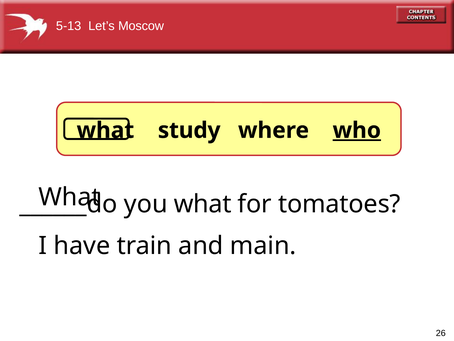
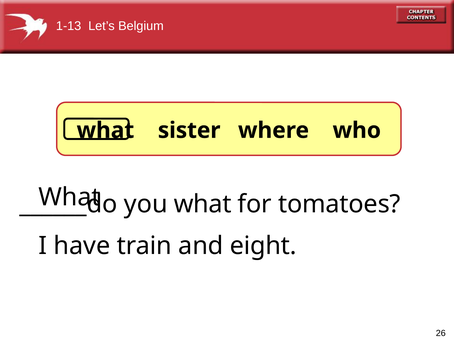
5-13: 5-13 -> 1-13
Moscow: Moscow -> Belgium
study: study -> sister
who underline: present -> none
main: main -> eight
